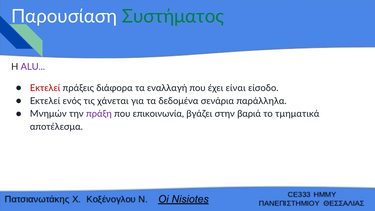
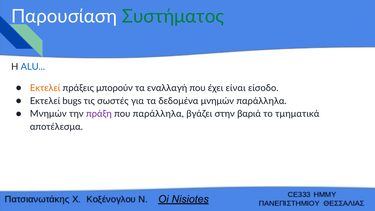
ALU colour: purple -> blue
Εκτελεί at (45, 88) colour: red -> orange
διάφορα: διάφορα -> μπορούν
ενός: ενός -> bugs
χάνεται: χάνεται -> σωστές
δεδομένα σενάρια: σενάρια -> μνημών
που επικοινωνία: επικοινωνία -> παράλληλα
